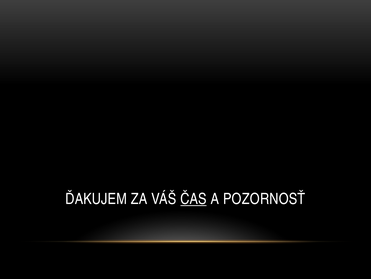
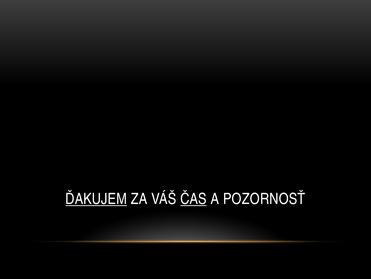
ĎAKUJEM underline: none -> present
